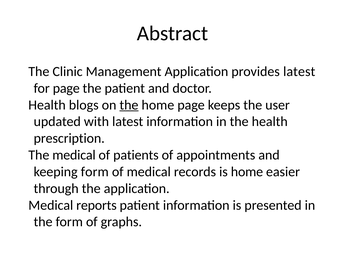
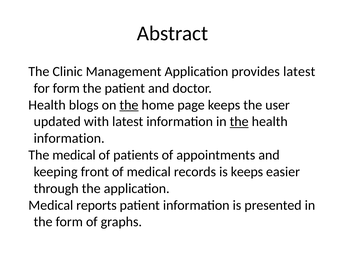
for page: page -> form
the at (239, 122) underline: none -> present
prescription at (69, 138): prescription -> information
keeping form: form -> front
is home: home -> keeps
